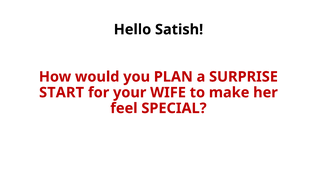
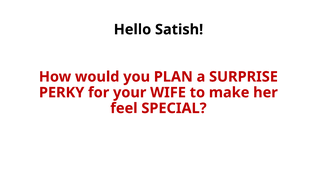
START: START -> PERKY
